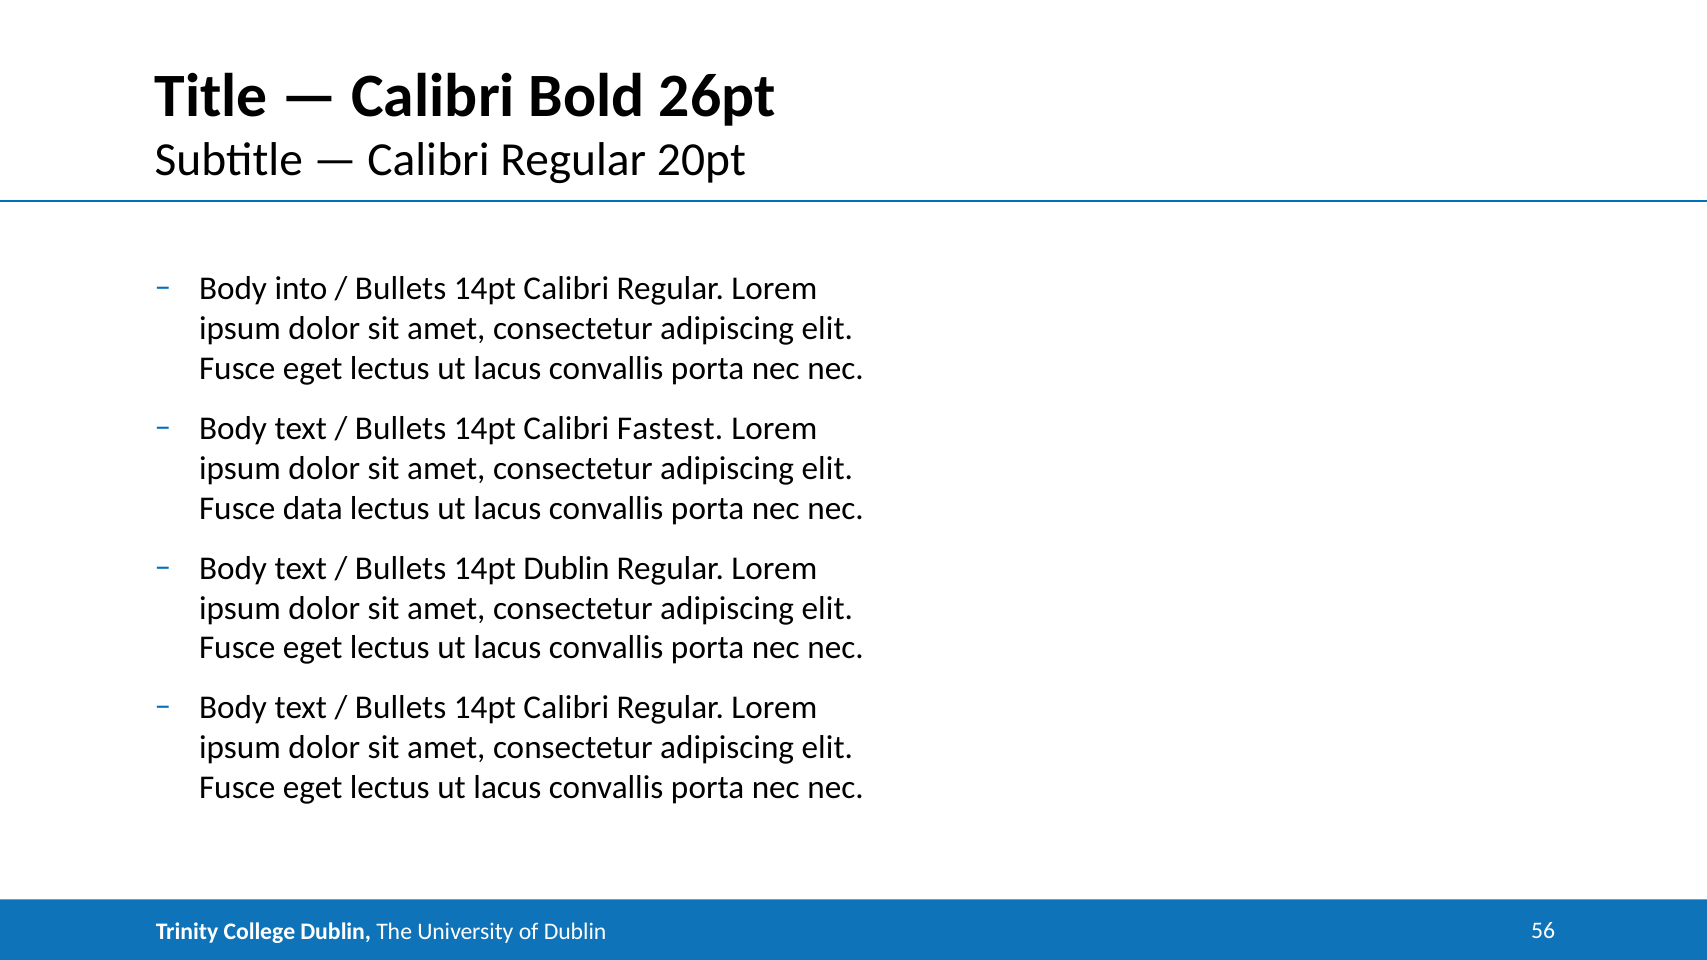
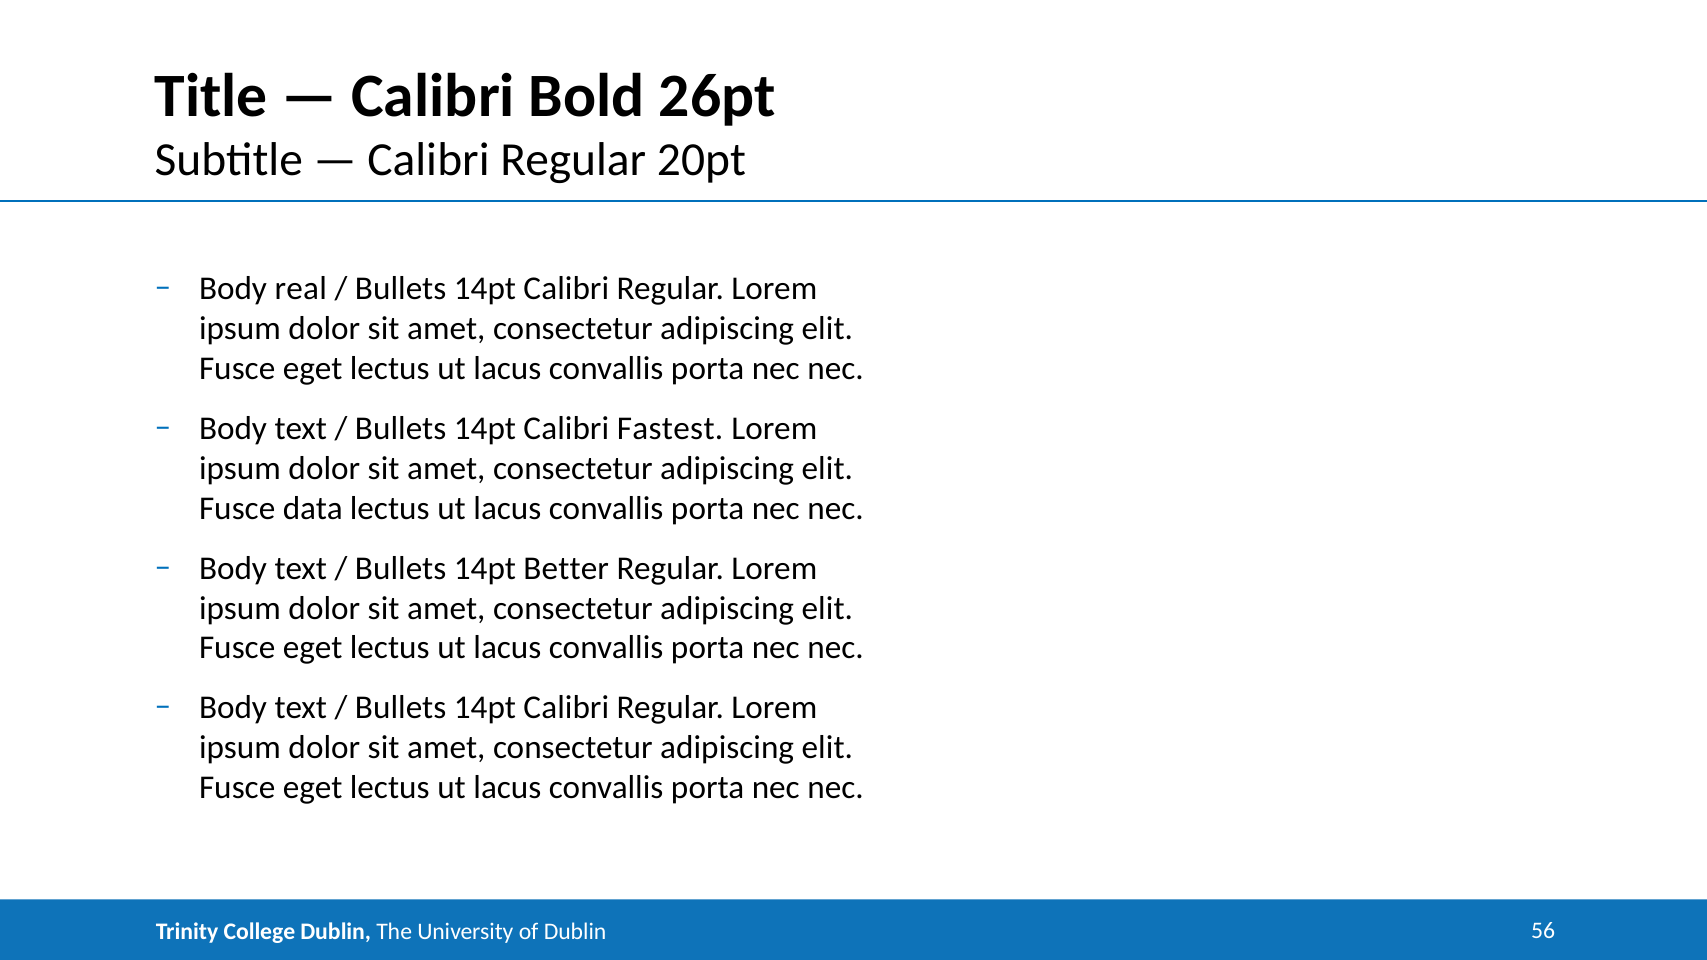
into: into -> real
14pt Dublin: Dublin -> Better
